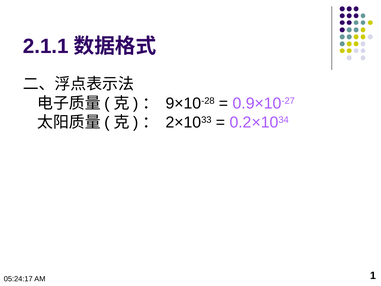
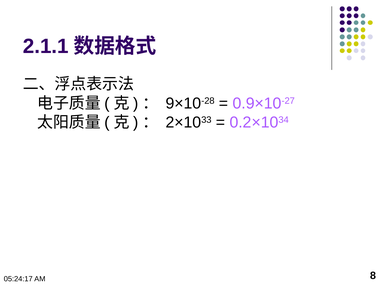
1: 1 -> 8
